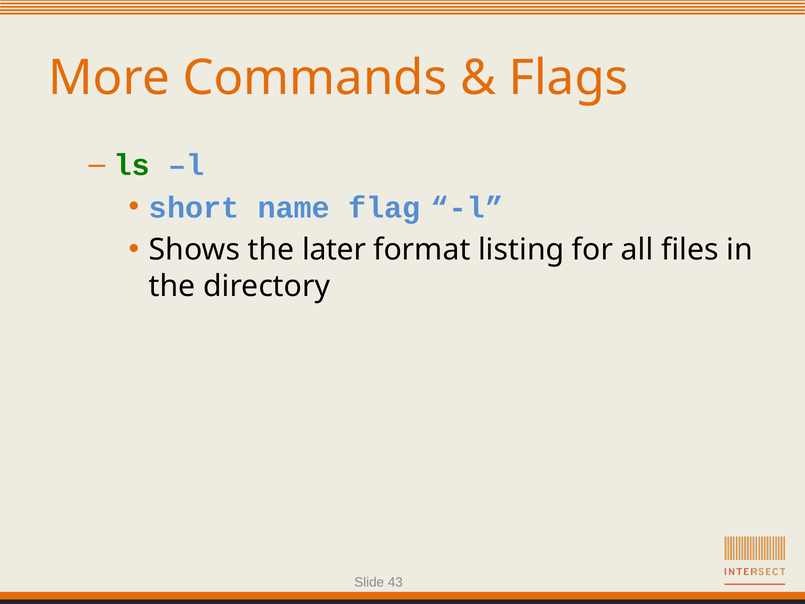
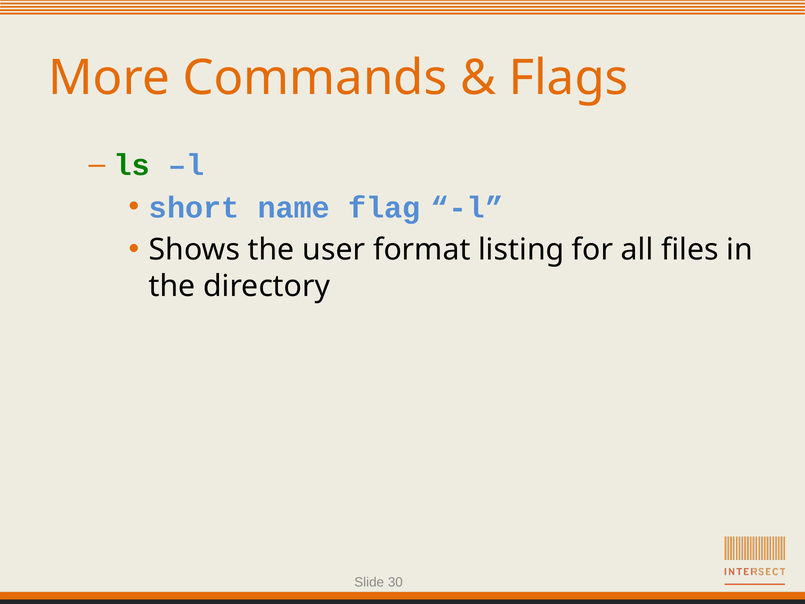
later: later -> user
43: 43 -> 30
